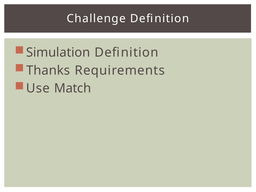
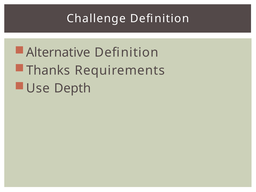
Simulation: Simulation -> Alternative
Match: Match -> Depth
